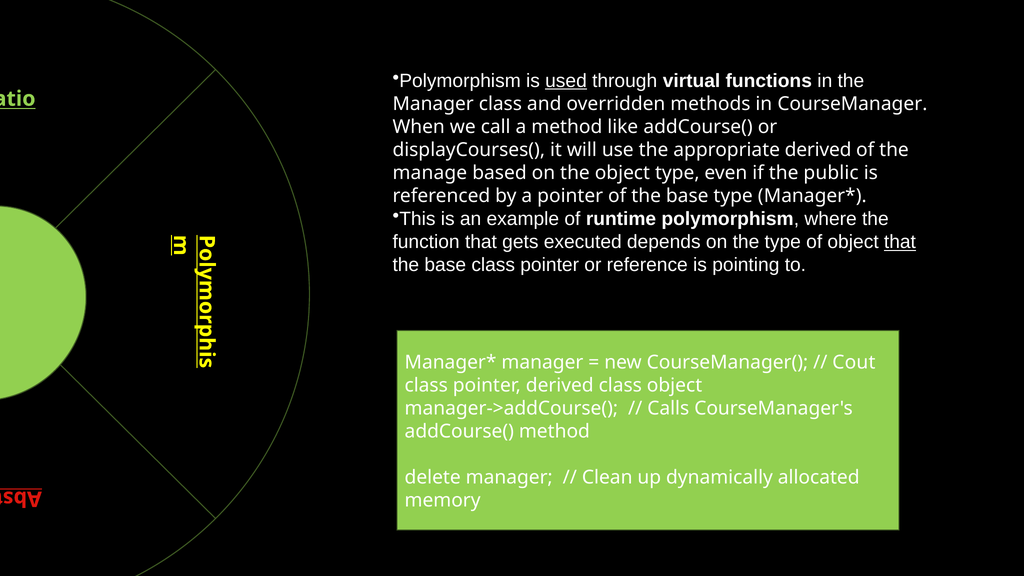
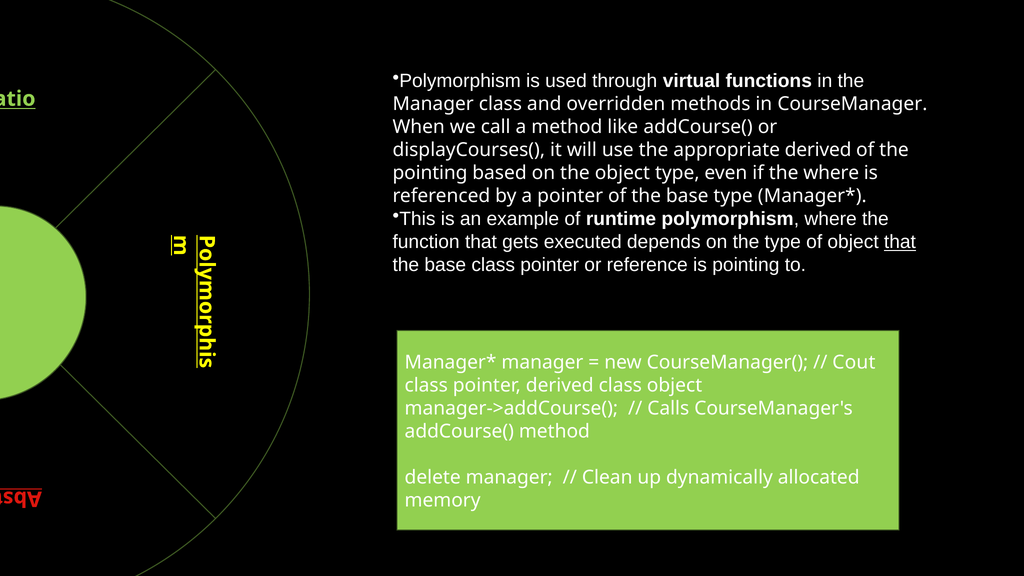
used underline: present -> none
manage at (430, 173): manage -> pointing
the public: public -> where
